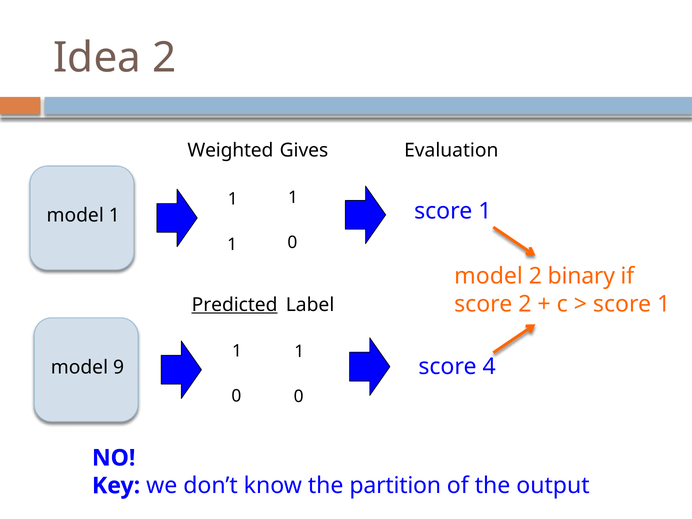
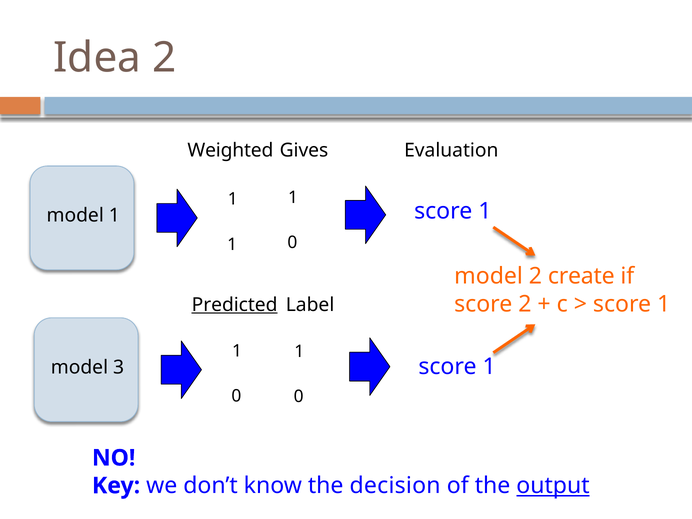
binary: binary -> create
4 at (489, 366): 4 -> 1
9: 9 -> 3
partition: partition -> decision
output underline: none -> present
